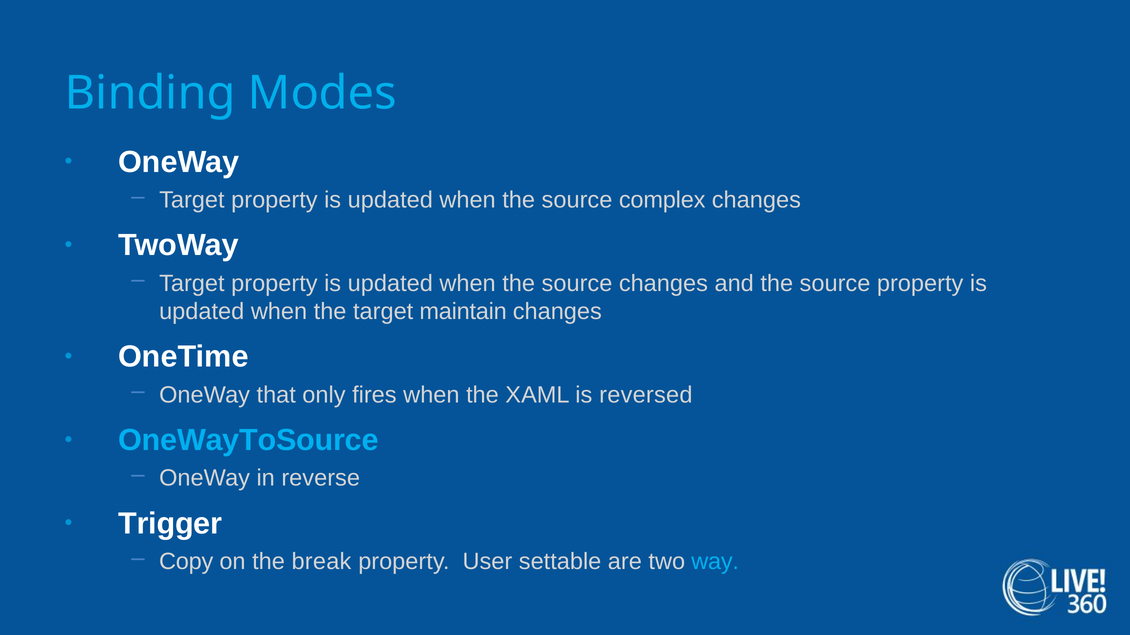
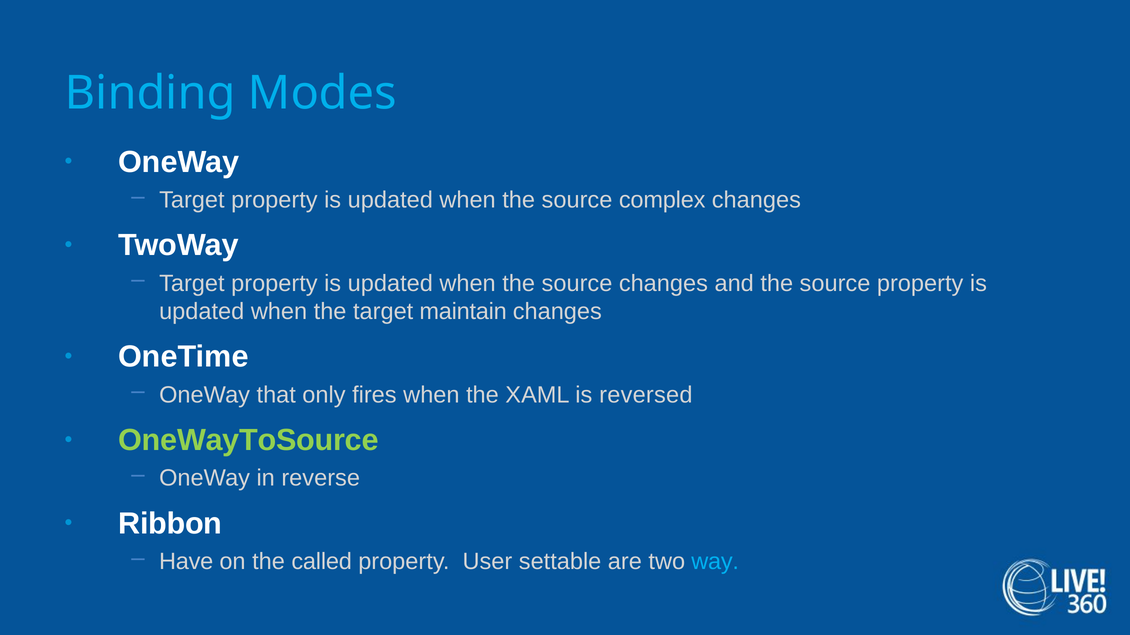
OneWayToSource colour: light blue -> light green
Trigger: Trigger -> Ribbon
Copy: Copy -> Have
break: break -> called
